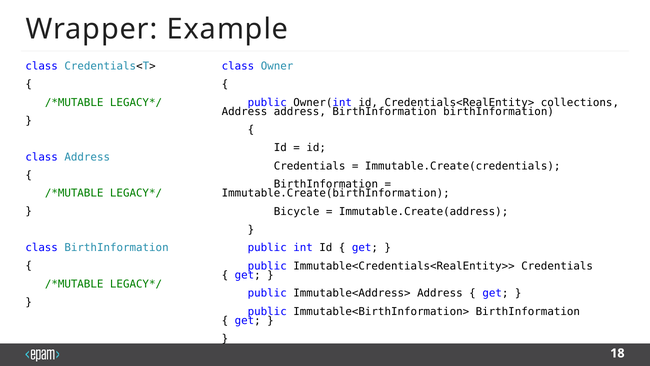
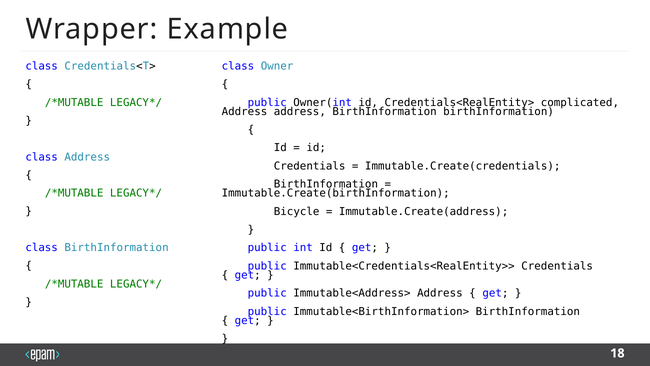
collections: collections -> complicated
